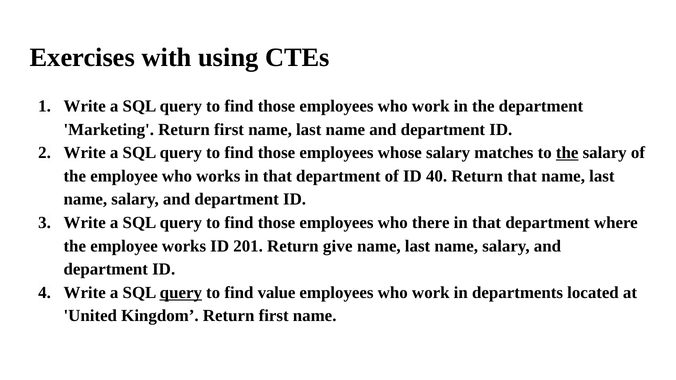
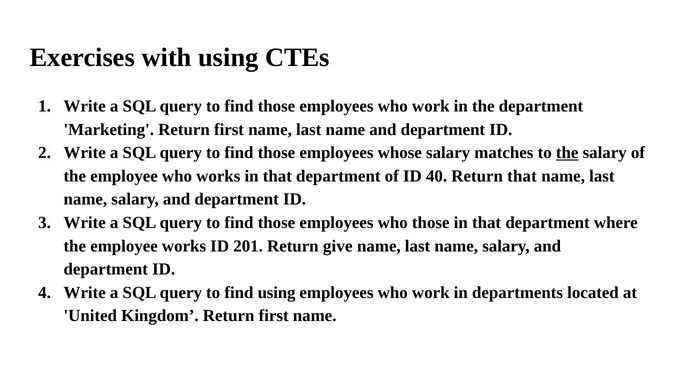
who there: there -> those
query at (181, 293) underline: present -> none
find value: value -> using
